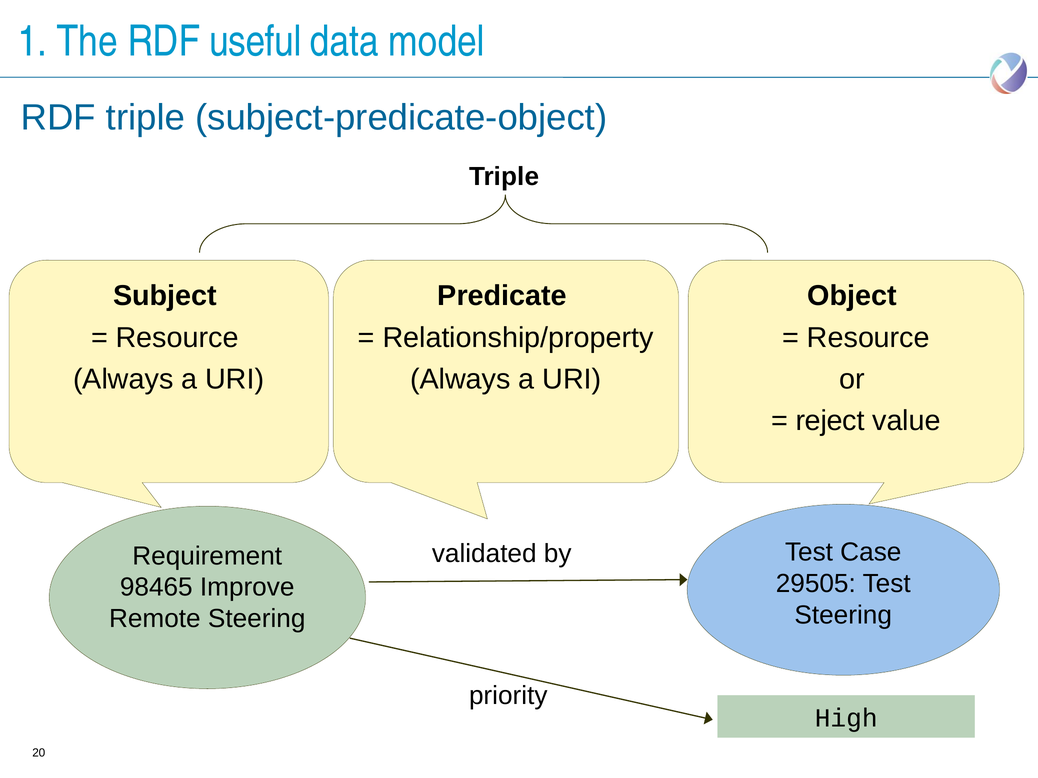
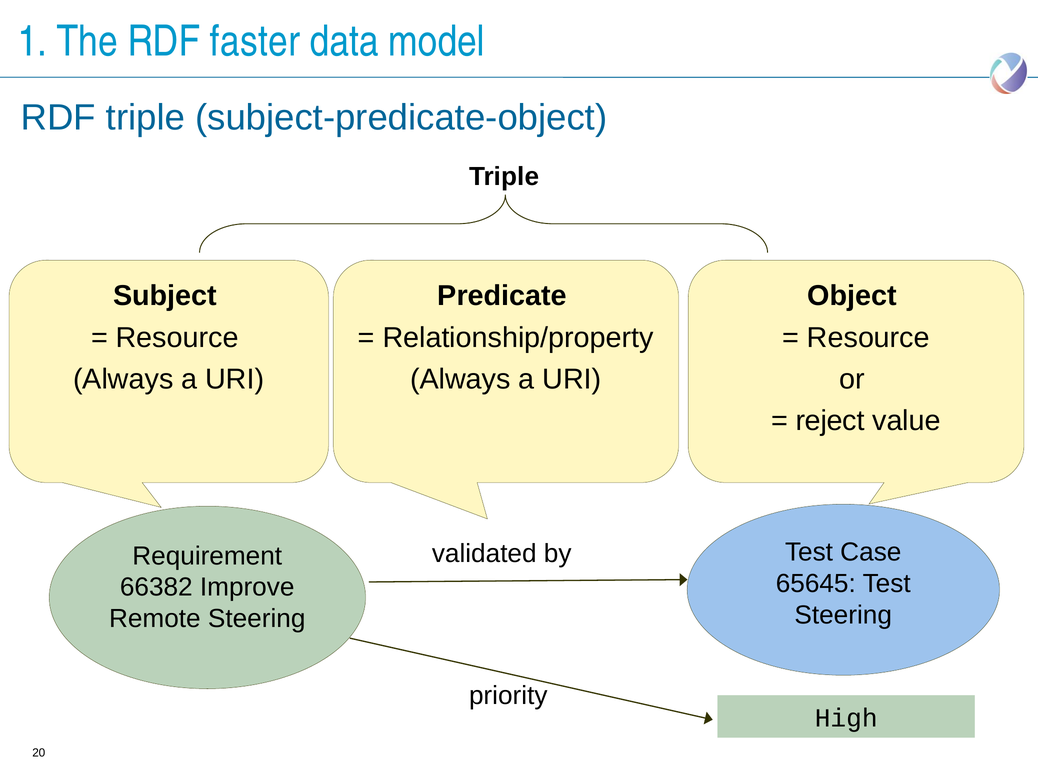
useful: useful -> faster
29505: 29505 -> 65645
98465: 98465 -> 66382
